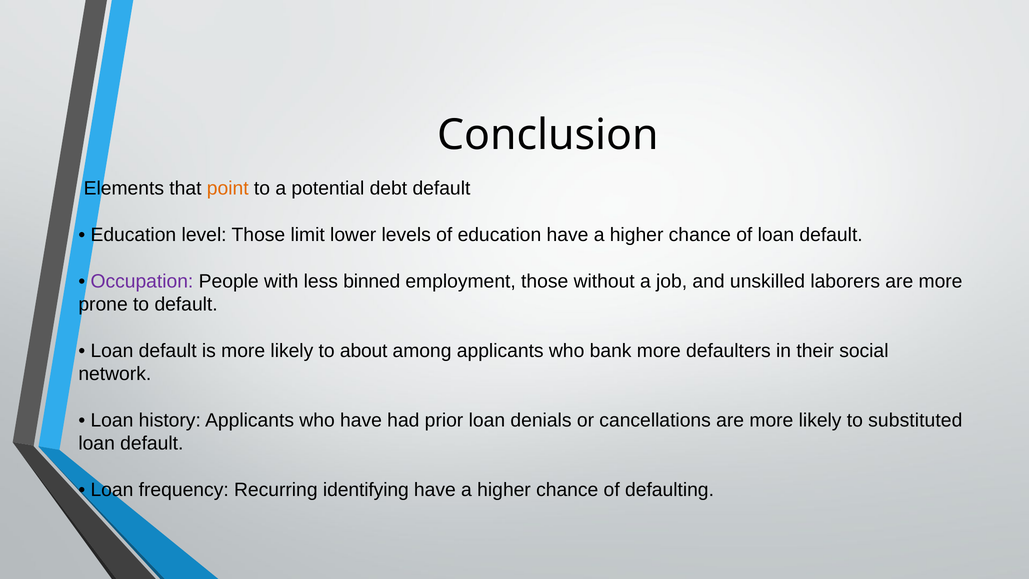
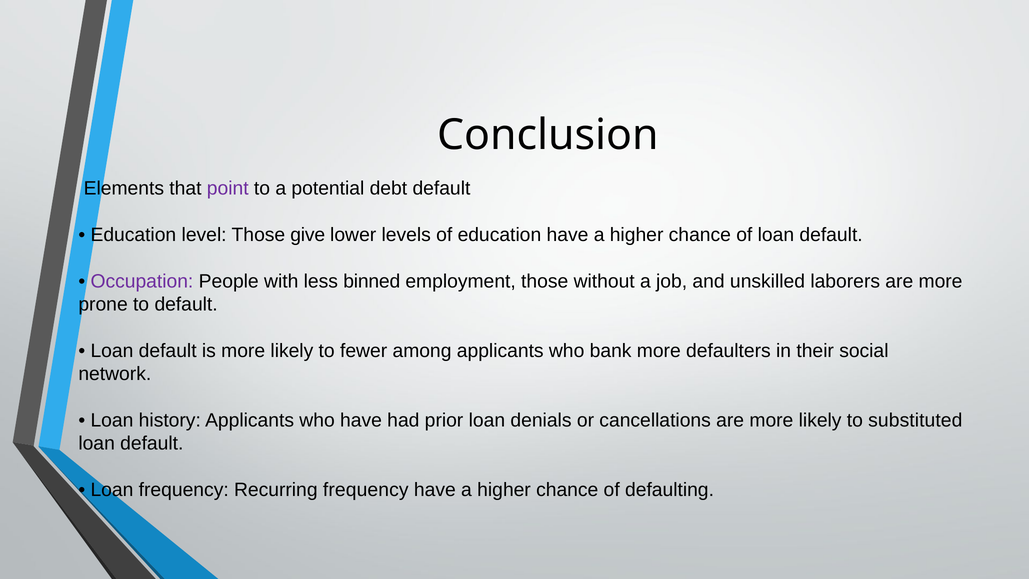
point colour: orange -> purple
limit: limit -> give
about: about -> fewer
Recurring identifying: identifying -> frequency
